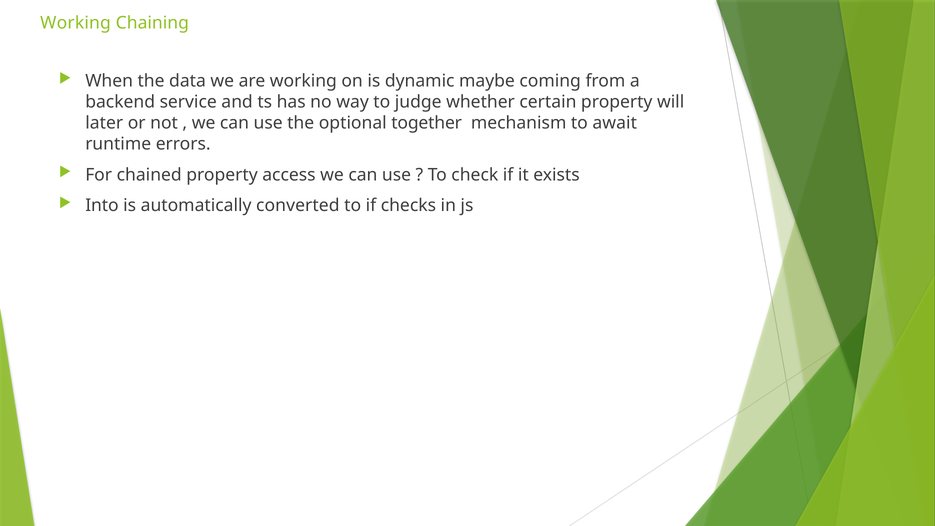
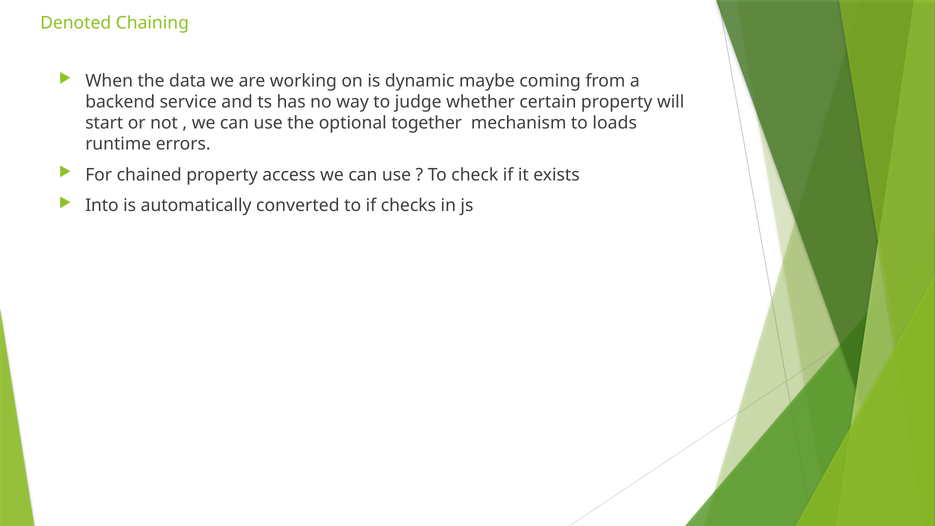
Working at (76, 23): Working -> Denoted
later: later -> start
await: await -> loads
